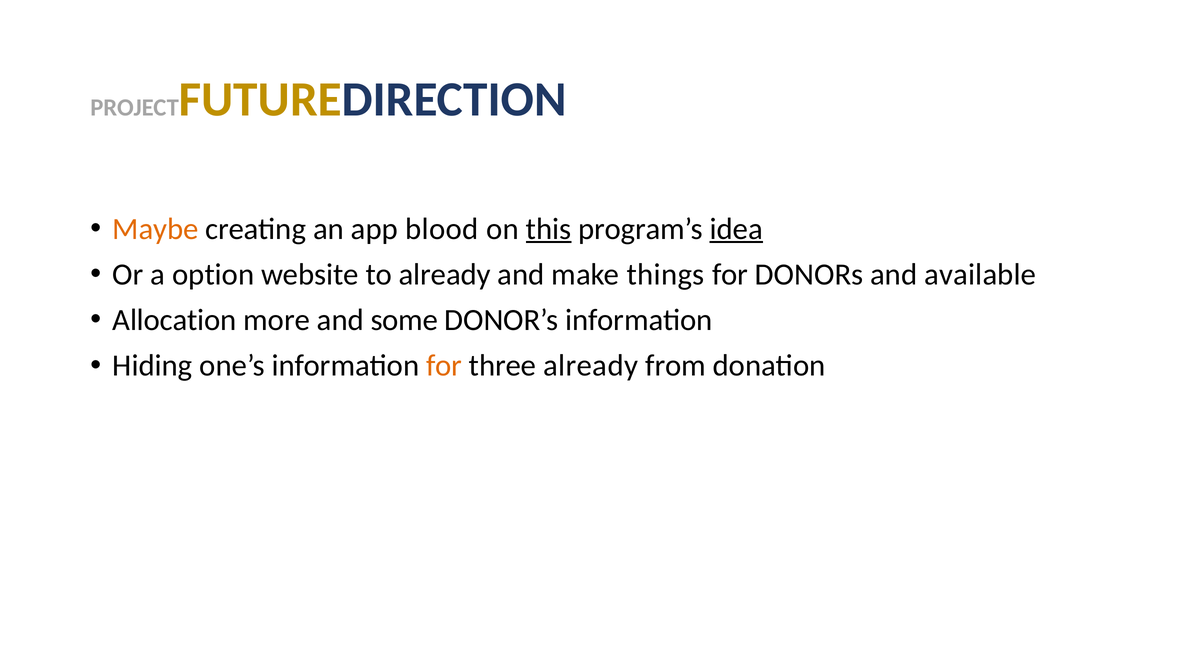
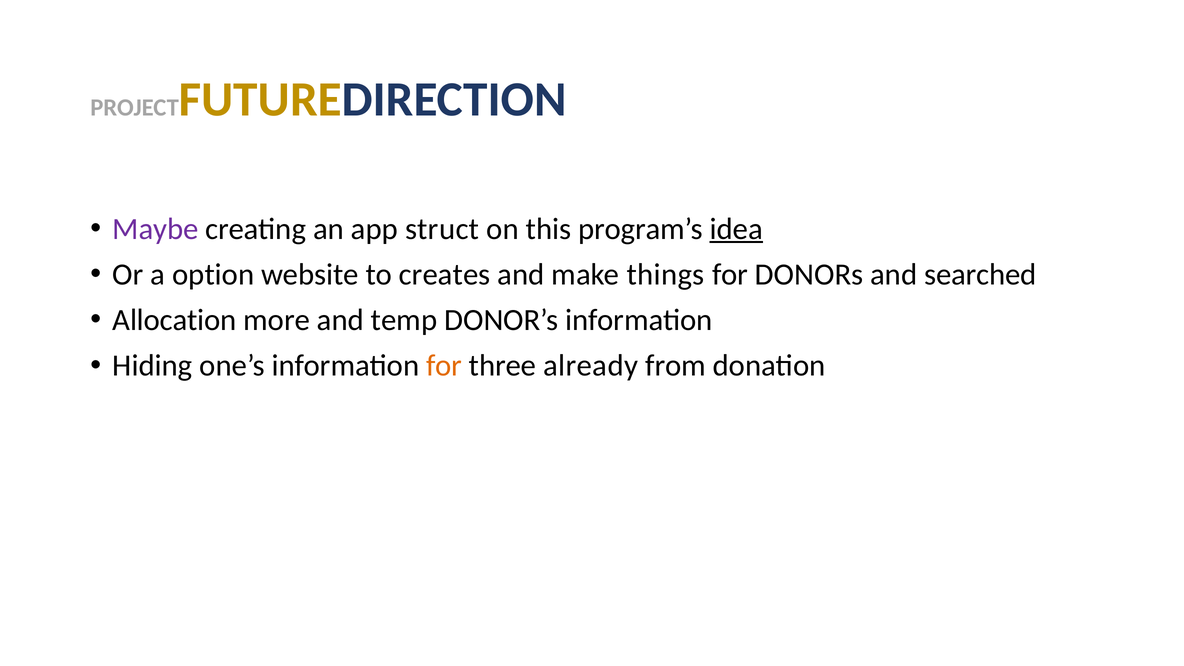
Maybe colour: orange -> purple
blood: blood -> struct
this underline: present -> none
to already: already -> creates
available: available -> searched
some: some -> temp
